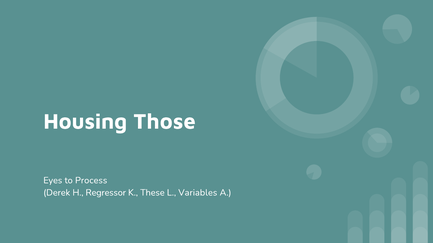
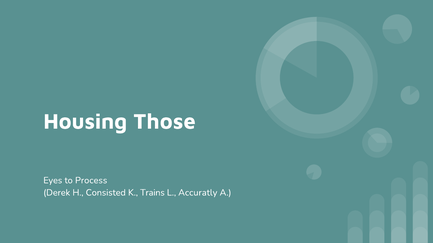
Regressor: Regressor -> Consisted
These: These -> Trains
Variables: Variables -> Accuratly
